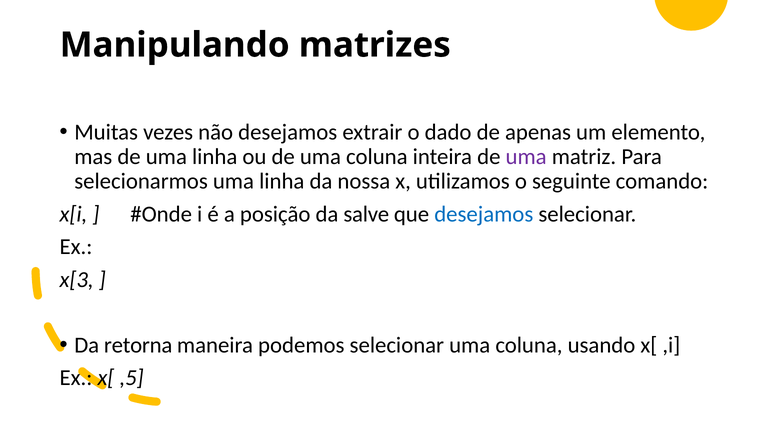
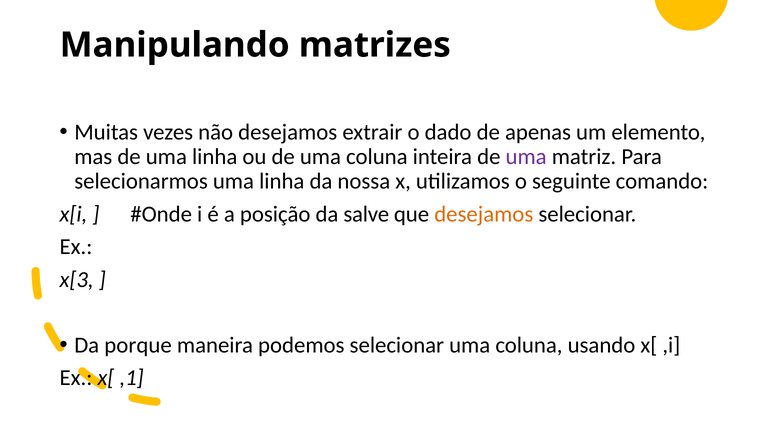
desejamos at (484, 214) colour: blue -> orange
retorna: retorna -> porque
,5: ,5 -> ,1
